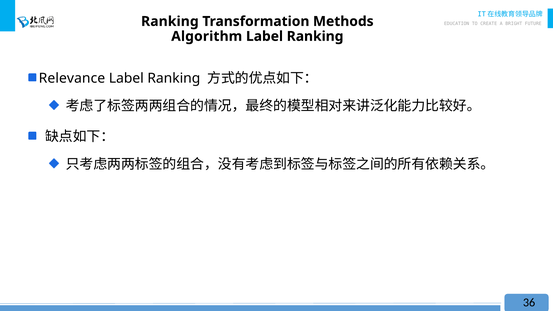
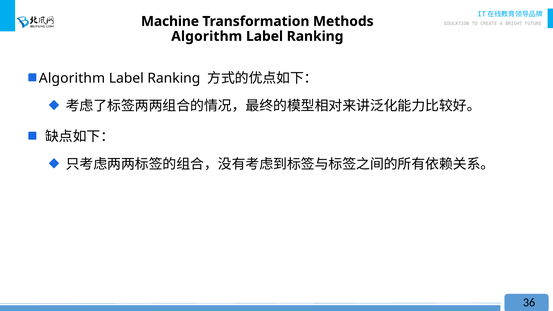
Ranking at (170, 21): Ranking -> Machine
Relevance at (72, 78): Relevance -> Algorithm
